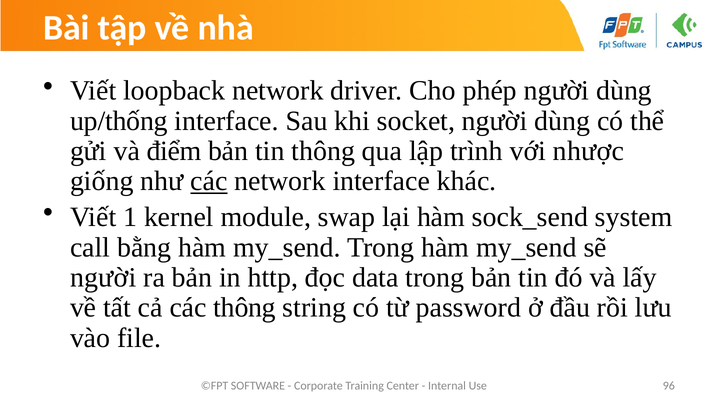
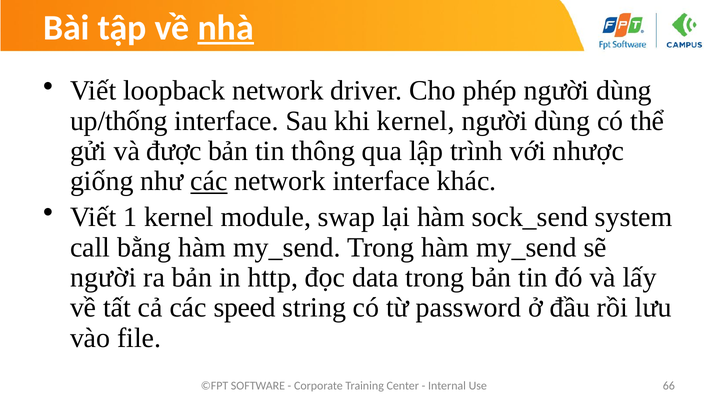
nhà underline: none -> present
khi socket: socket -> kernel
điểm: điểm -> được
các thông: thông -> speed
96: 96 -> 66
